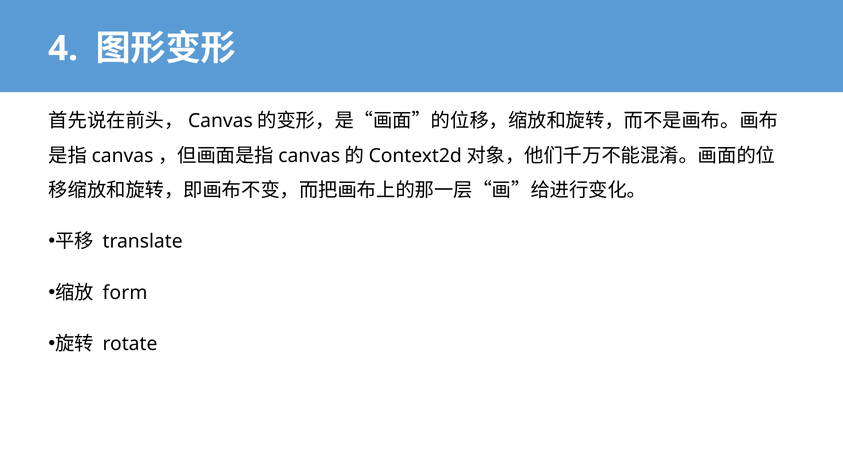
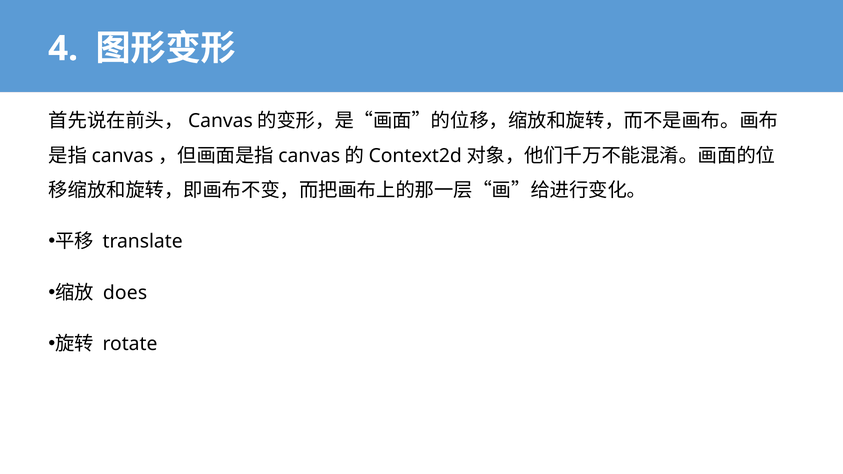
form: form -> does
